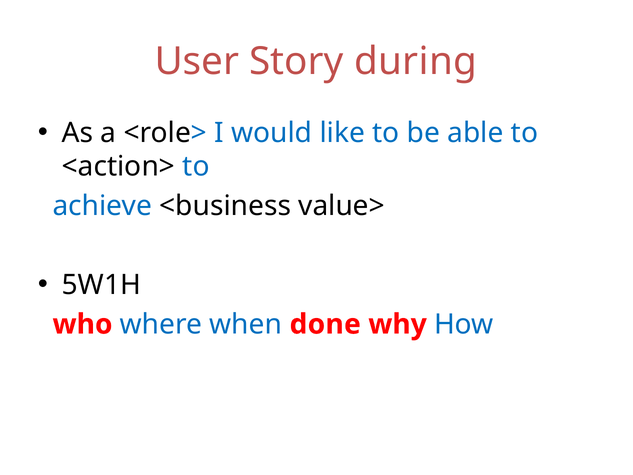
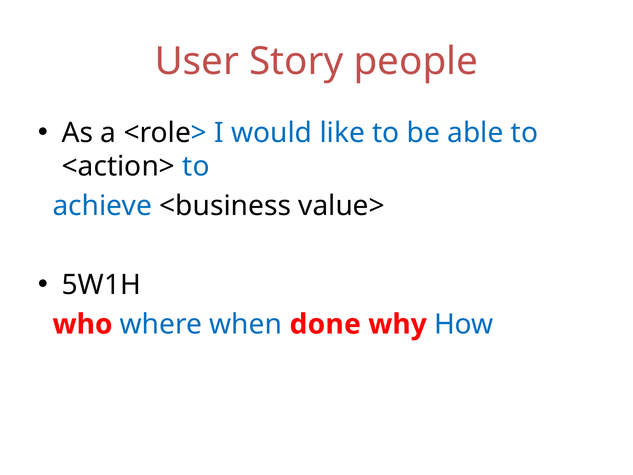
during: during -> people
